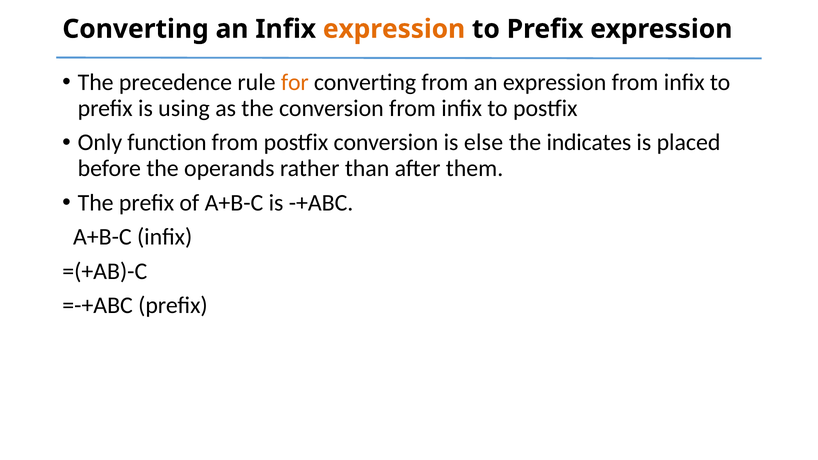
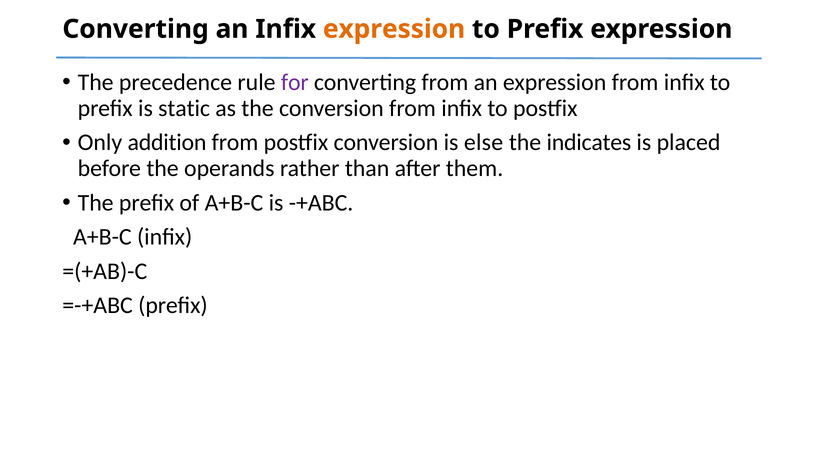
for colour: orange -> purple
using: using -> static
function: function -> addition
